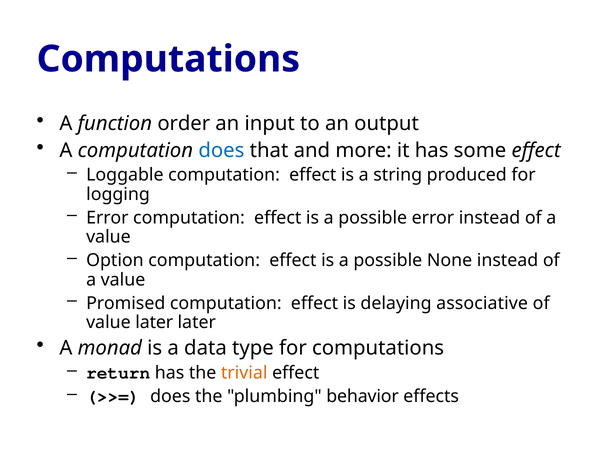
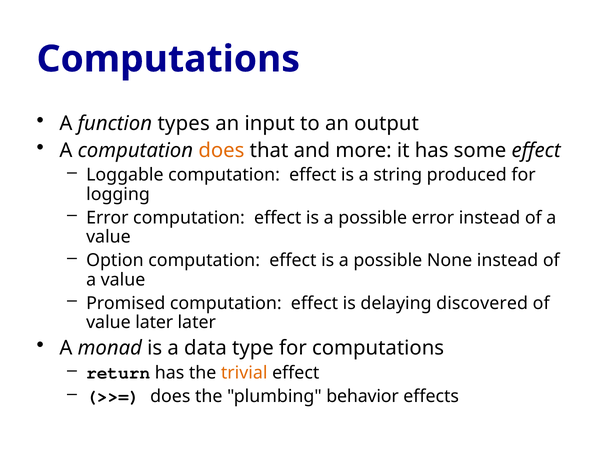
order: order -> types
does at (221, 150) colour: blue -> orange
associative: associative -> discovered
